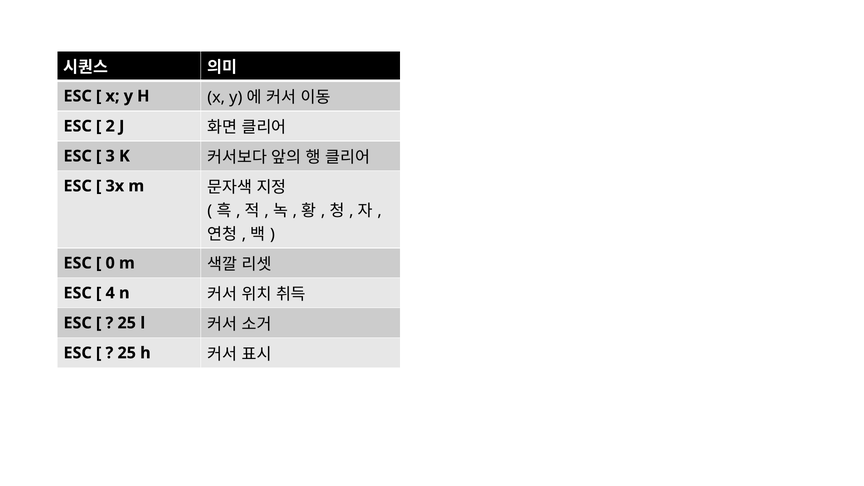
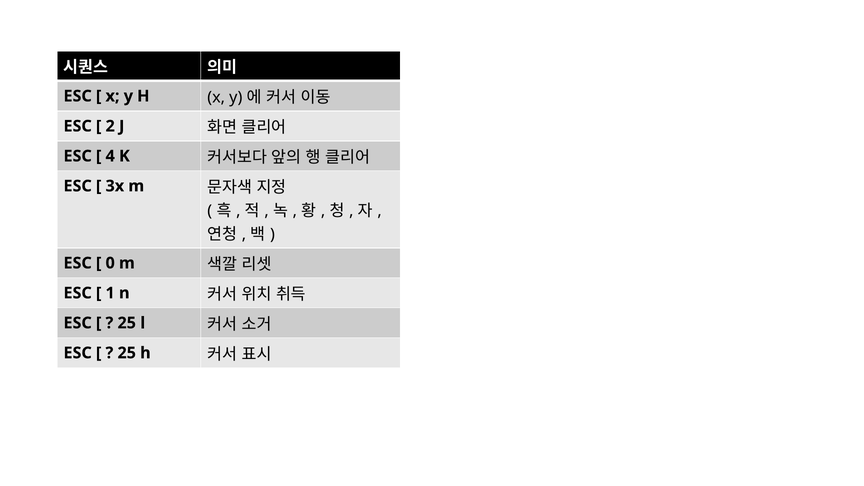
3: 3 -> 4
4: 4 -> 1
